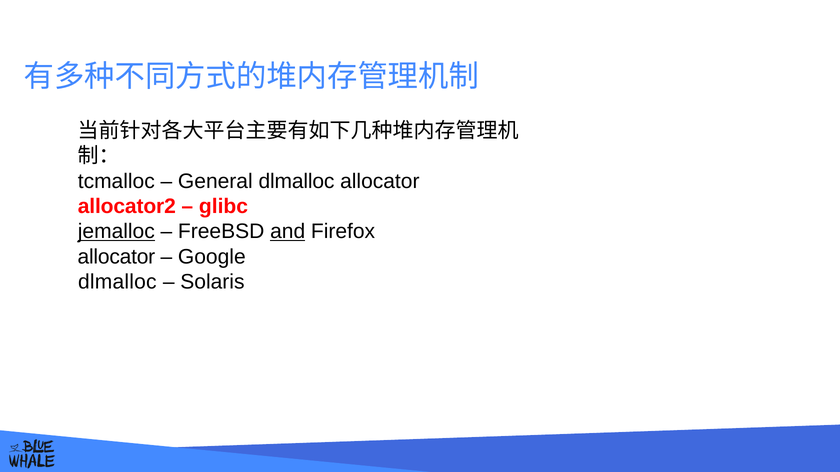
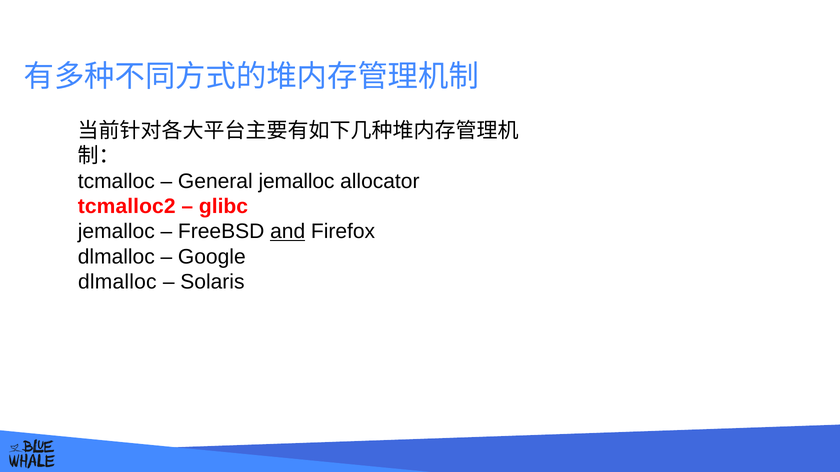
General dlmalloc: dlmalloc -> jemalloc
allocator2: allocator2 -> tcmalloc2
jemalloc at (116, 232) underline: present -> none
allocator at (116, 257): allocator -> dlmalloc
